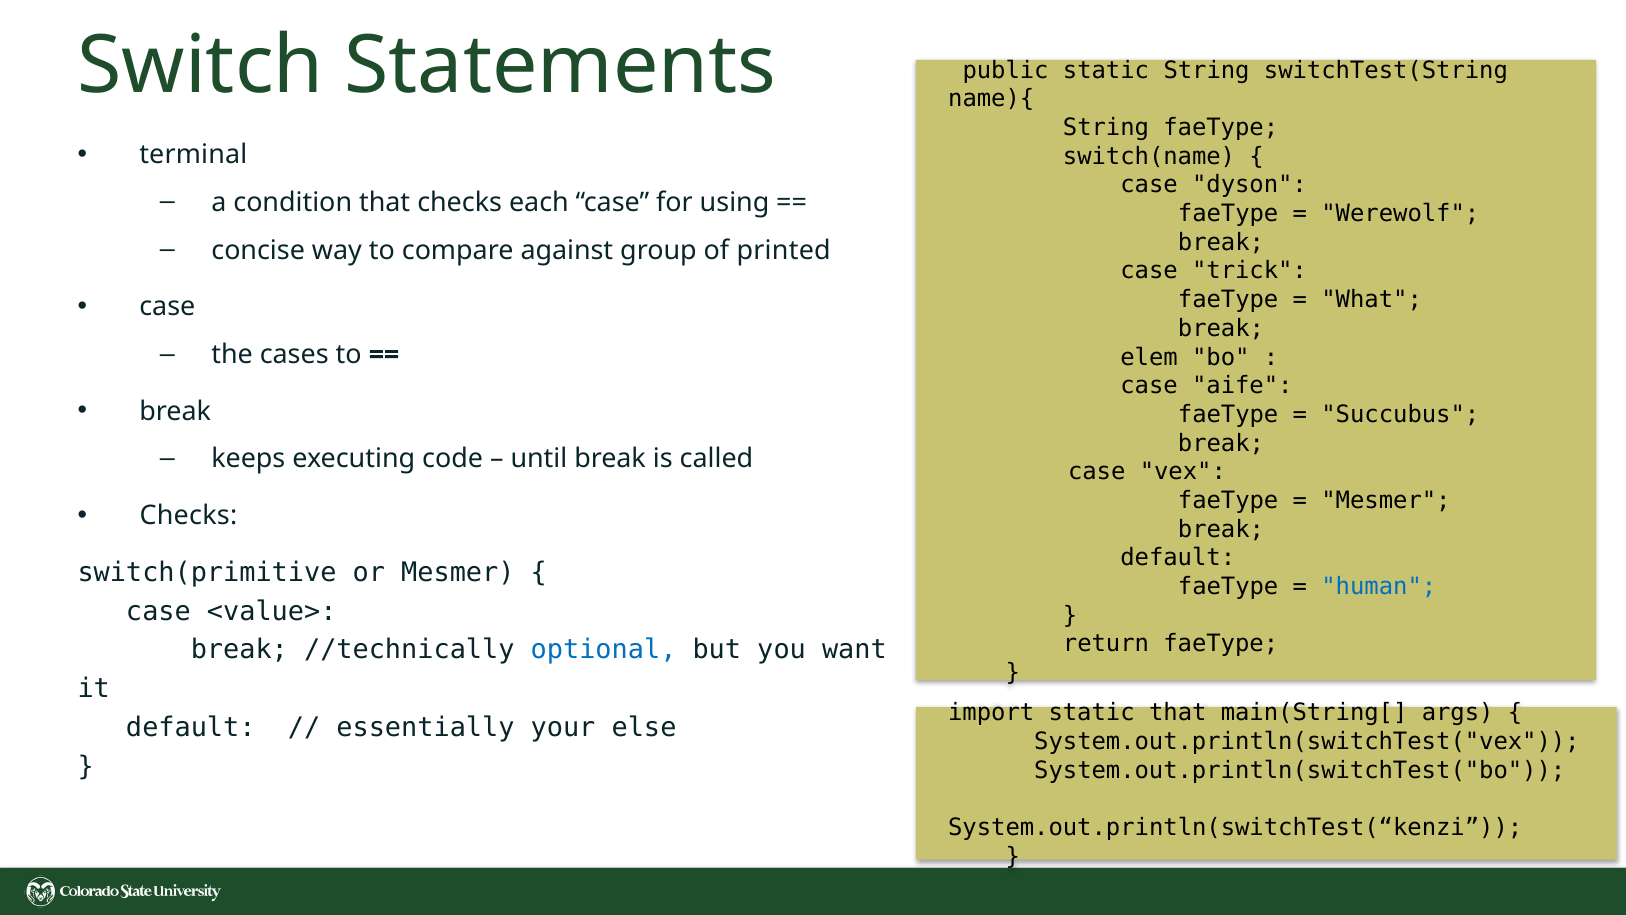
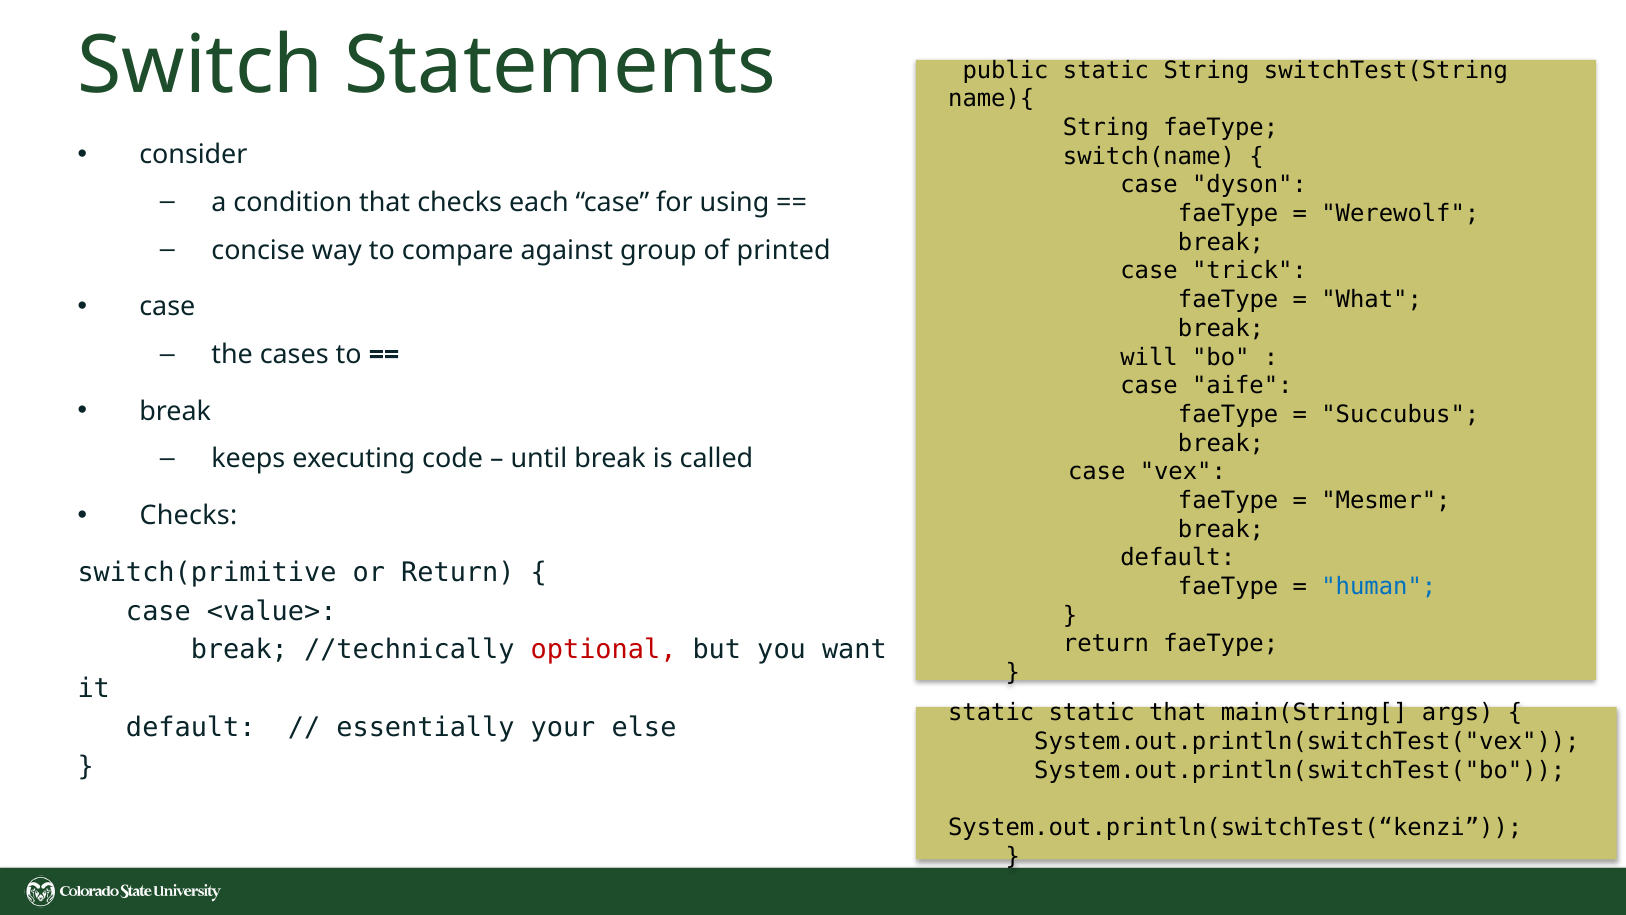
terminal: terminal -> consider
elem: elem -> will
or Mesmer: Mesmer -> Return
optional colour: blue -> red
import at (991, 713): import -> static
